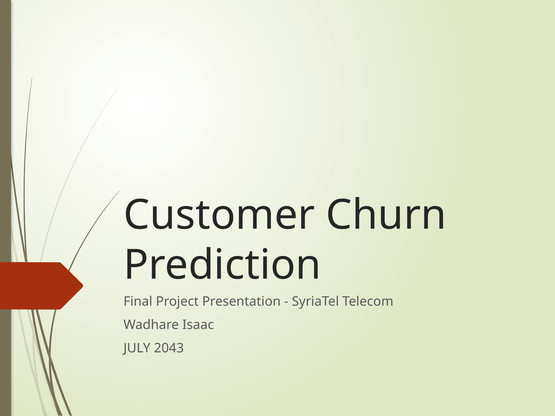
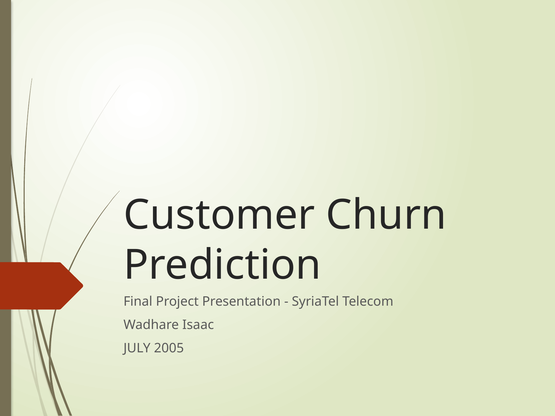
2043: 2043 -> 2005
